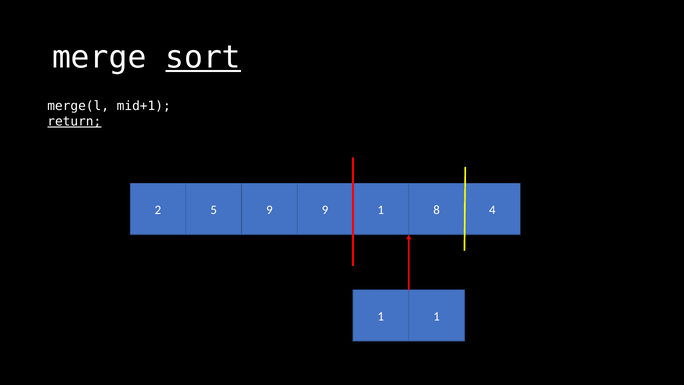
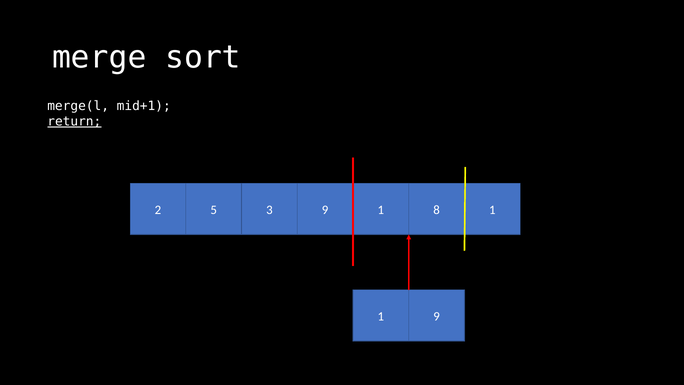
sort underline: present -> none
5 9: 9 -> 3
8 4: 4 -> 1
1 1: 1 -> 9
